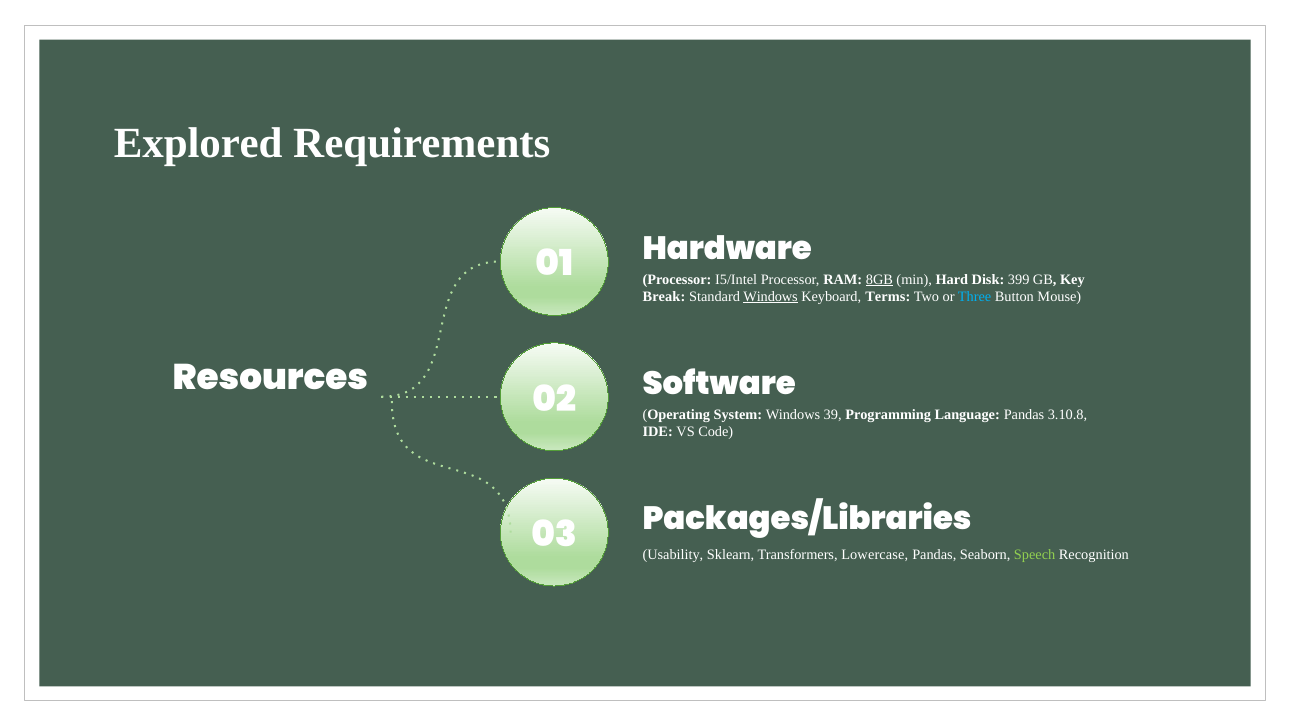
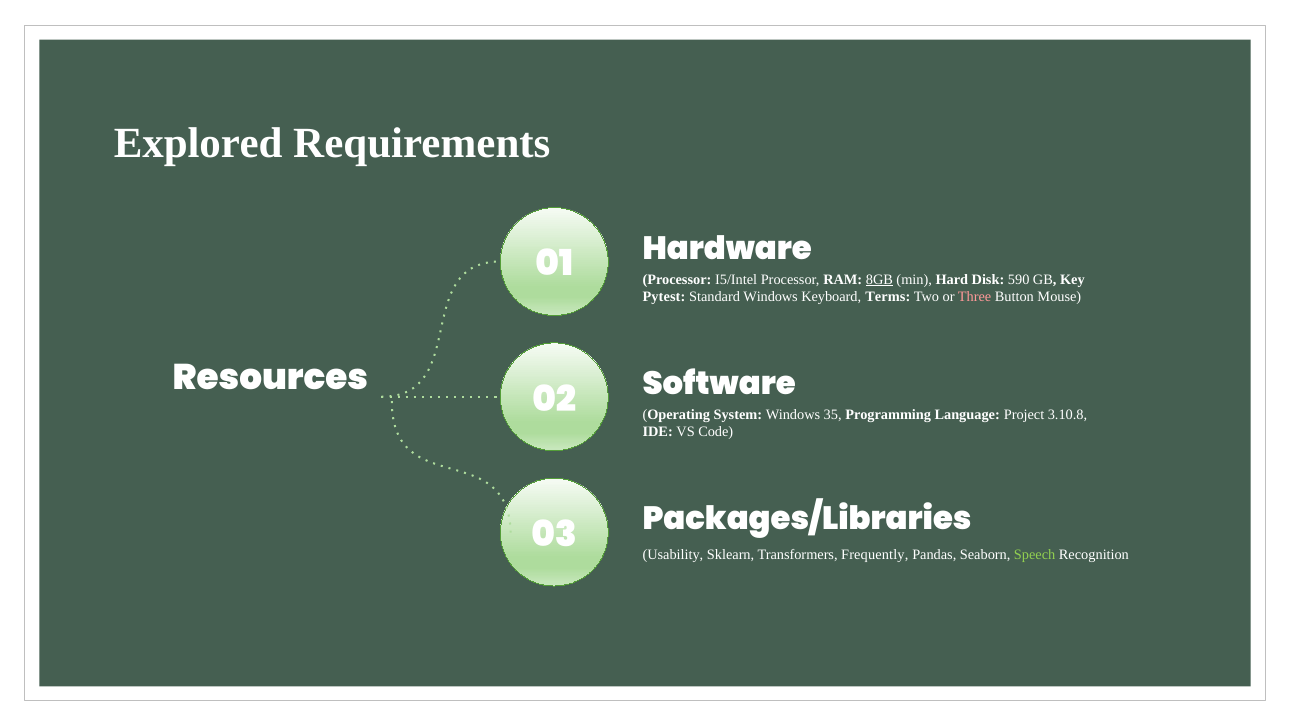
399: 399 -> 590
Break: Break -> Pytest
Windows at (771, 297) underline: present -> none
Three colour: light blue -> pink
39: 39 -> 35
Language Pandas: Pandas -> Project
Lowercase: Lowercase -> Frequently
